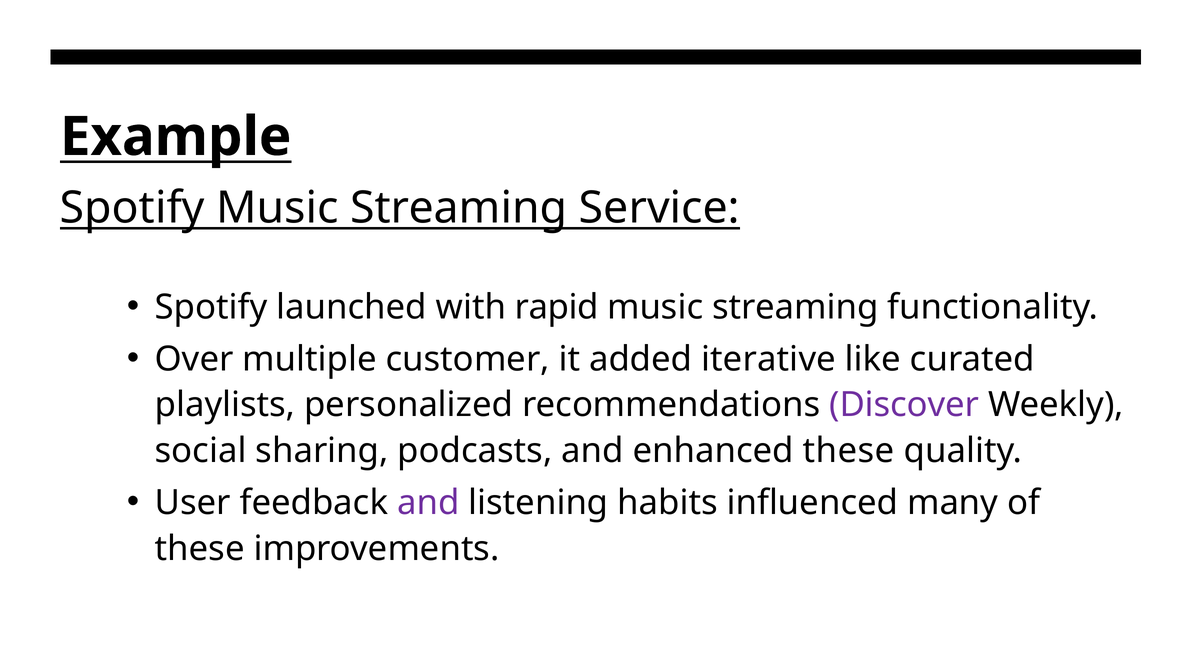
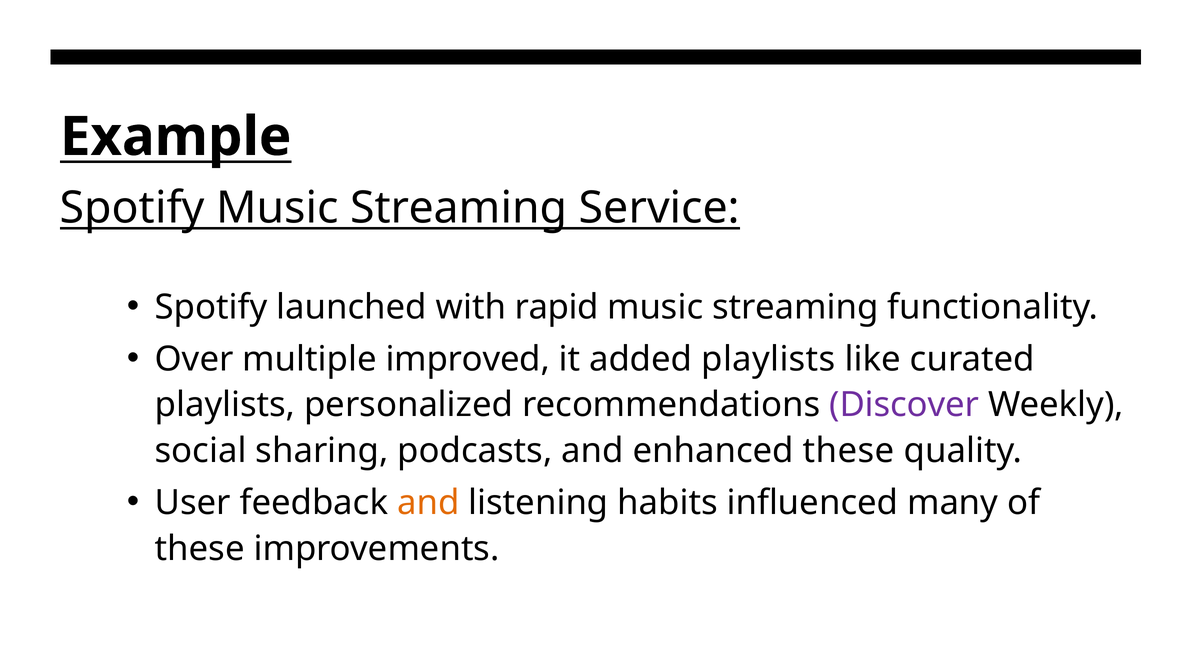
customer: customer -> improved
added iterative: iterative -> playlists
and at (428, 502) colour: purple -> orange
